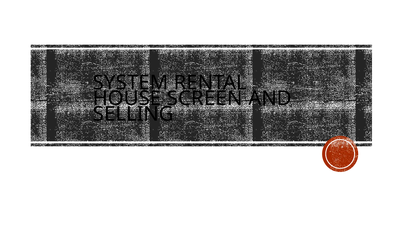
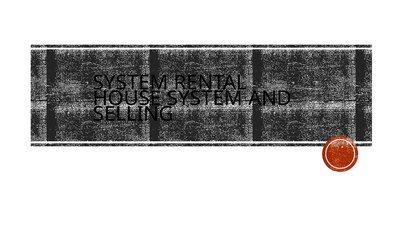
HOUSE SCREEN: SCREEN -> SYSTEM
